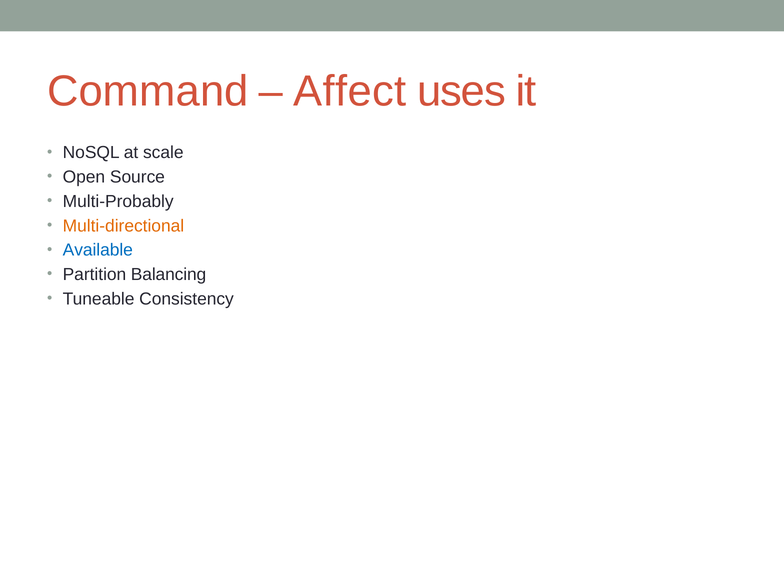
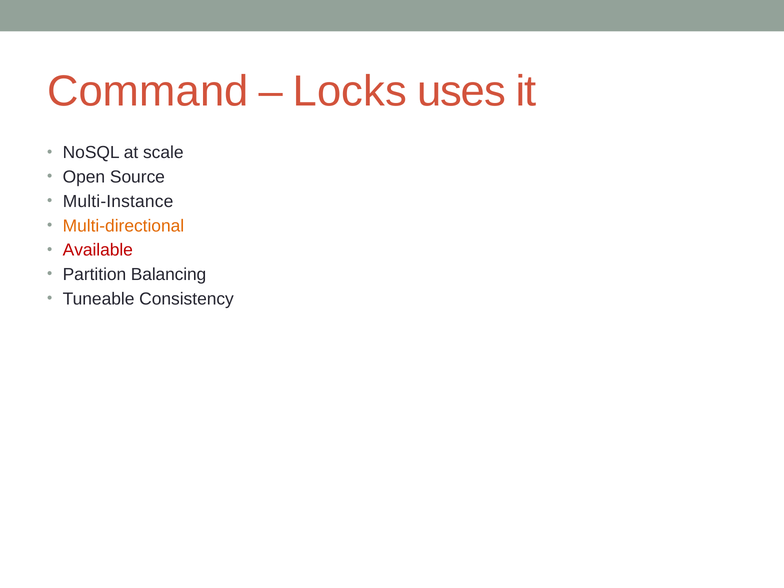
Affect: Affect -> Locks
Multi-Probably: Multi-Probably -> Multi-Instance
Available colour: blue -> red
